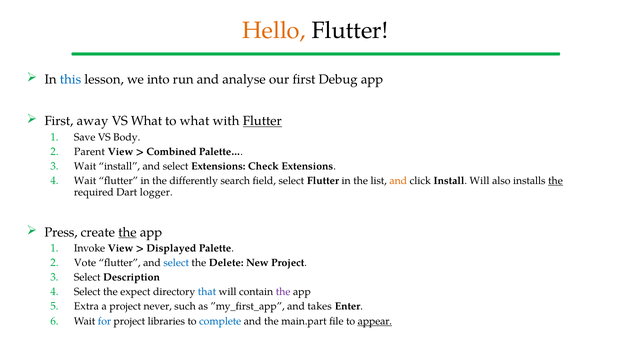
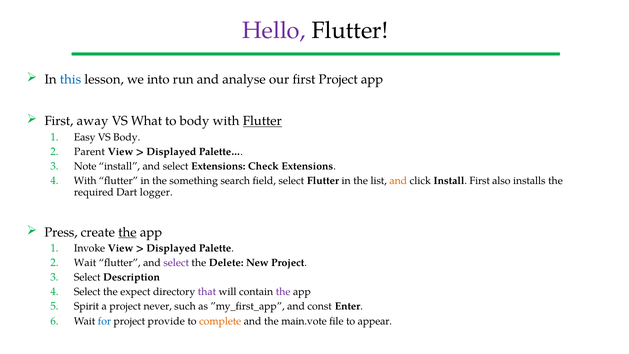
Hello colour: orange -> purple
first Debug: Debug -> Project
to what: what -> body
Save: Save -> Easy
Combined at (171, 152): Combined -> Displayed
Wait at (85, 166): Wait -> Note
Wait at (85, 181): Wait -> With
differently: differently -> something
Install Will: Will -> First
the at (555, 181) underline: present -> none
Vote at (85, 263): Vote -> Wait
select at (176, 263) colour: blue -> purple
that colour: blue -> purple
Extra: Extra -> Spirit
takes: takes -> const
libraries: libraries -> provide
complete colour: blue -> orange
main.part: main.part -> main.vote
appear underline: present -> none
